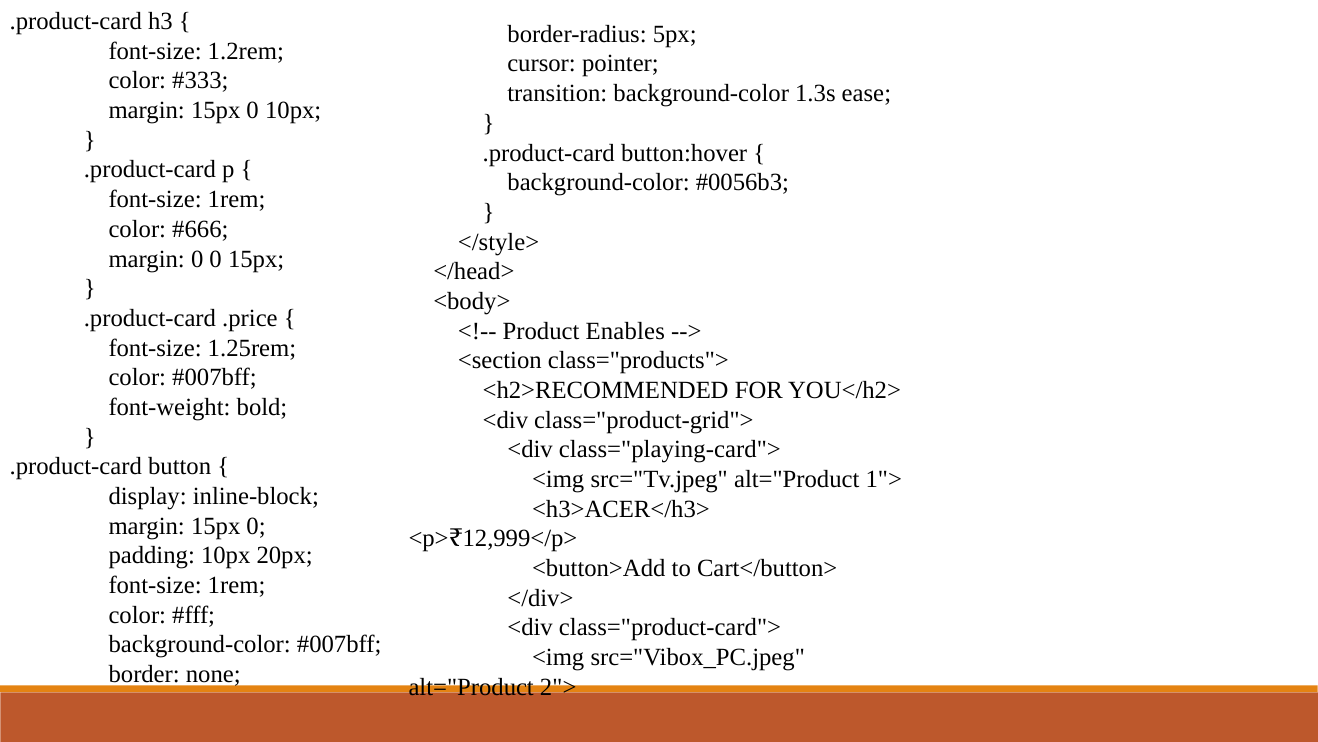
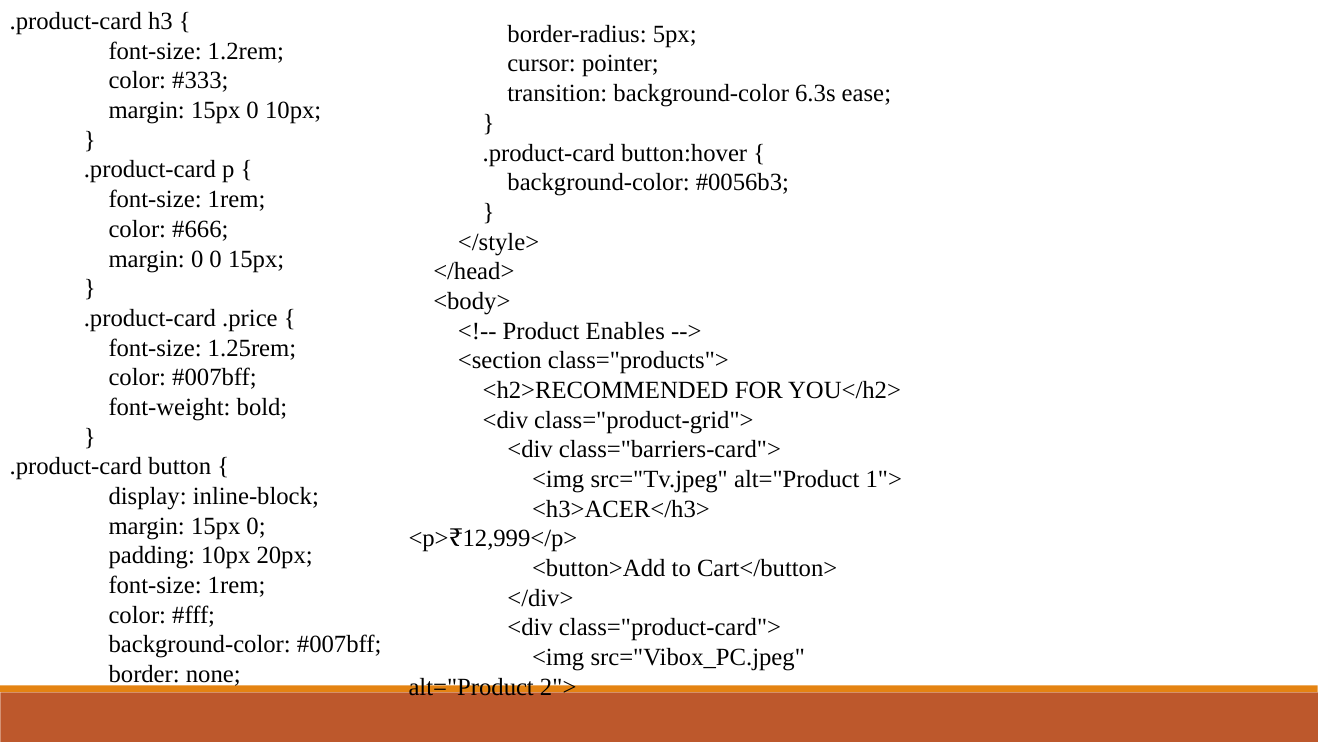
1.3s: 1.3s -> 6.3s
class="playing-card">: class="playing-card"> -> class="barriers-card">
